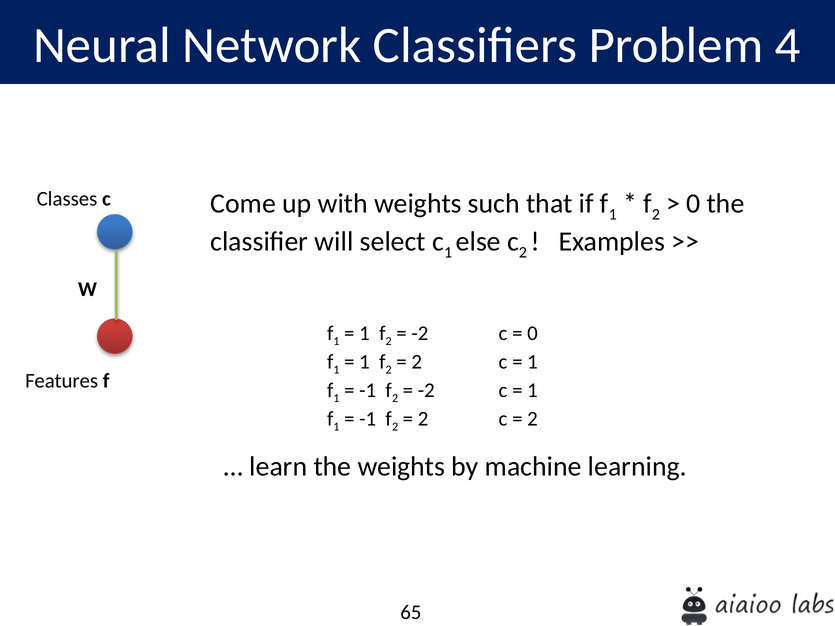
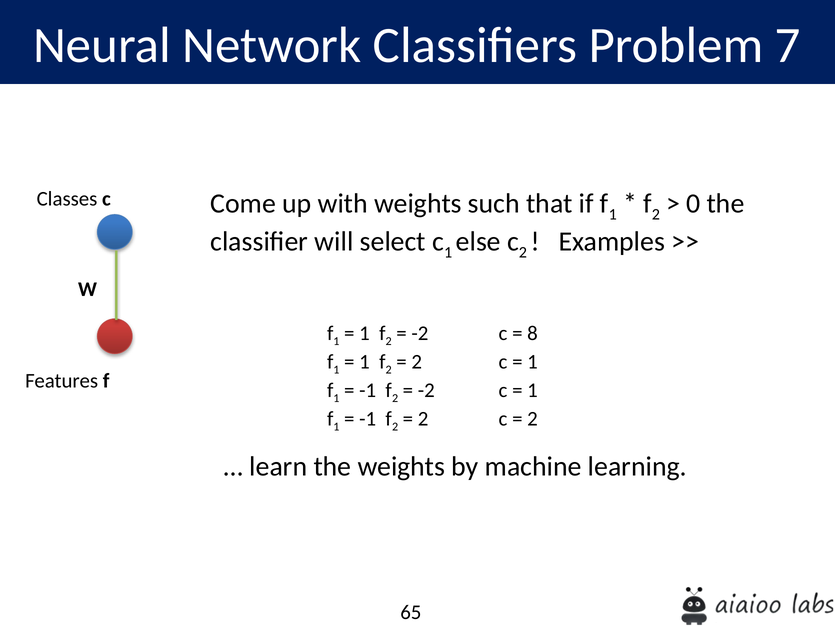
4: 4 -> 7
0 at (533, 333): 0 -> 8
